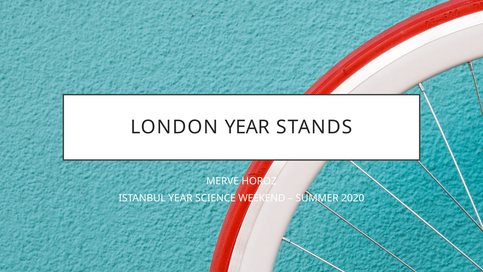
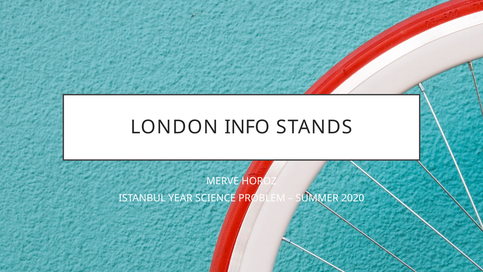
LONDON YEAR: YEAR -> INFO
WEEKEND: WEEKEND -> PROBLEM
